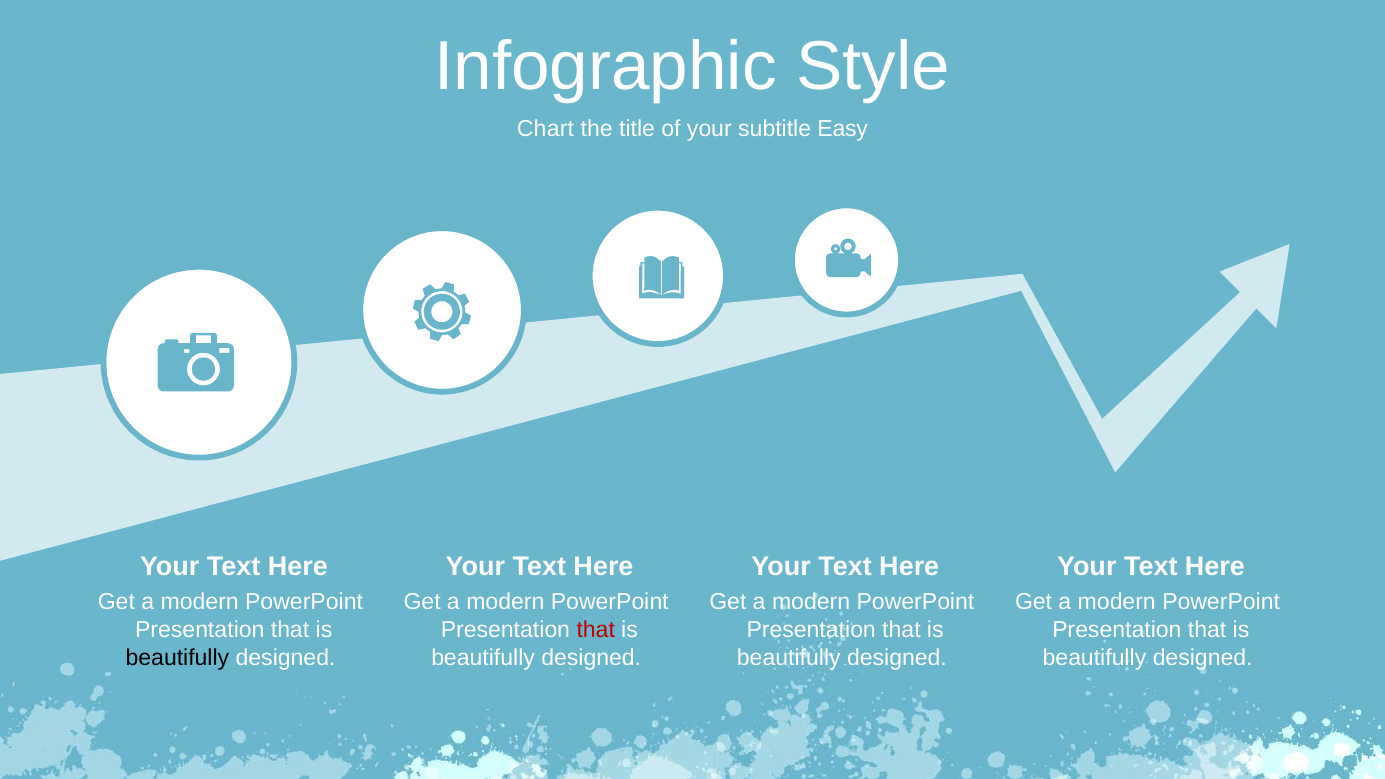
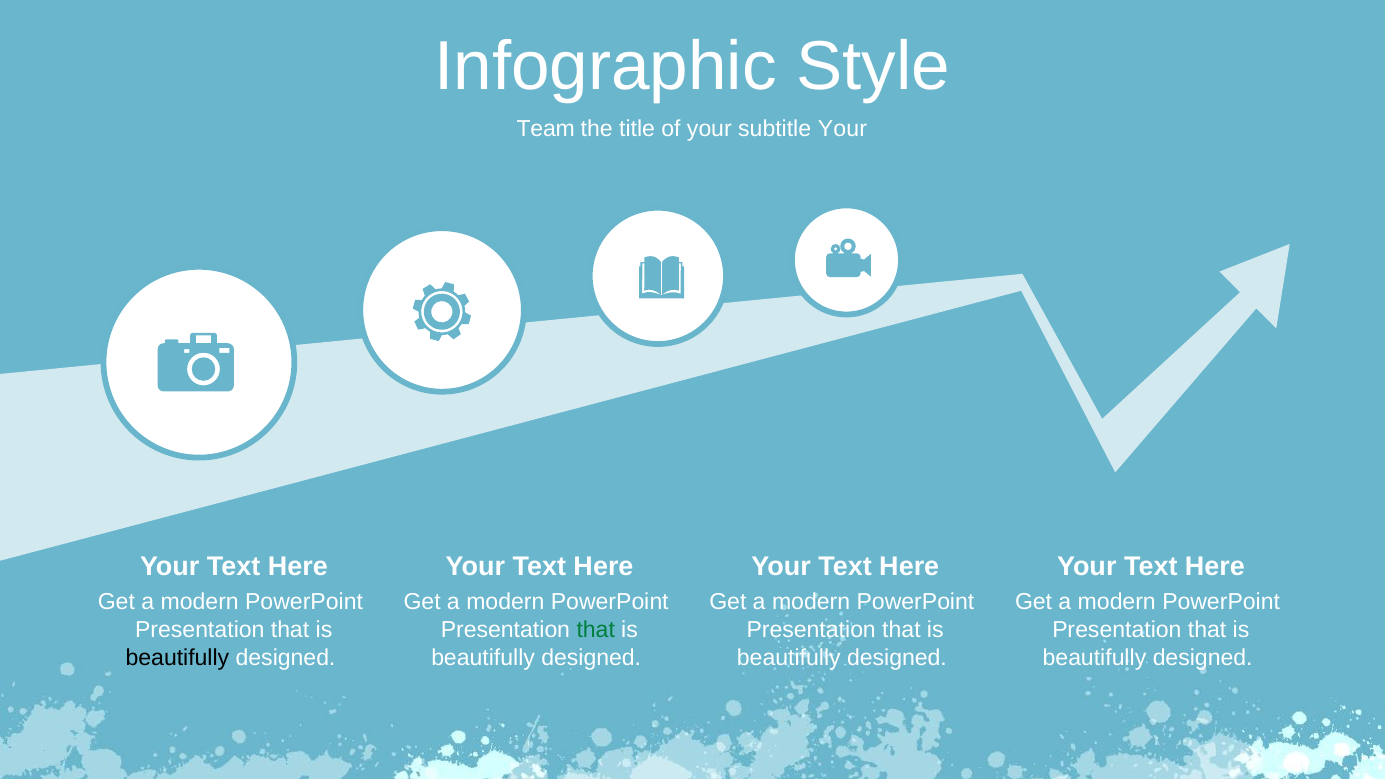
Chart: Chart -> Team
subtitle Easy: Easy -> Your
that at (596, 630) colour: red -> green
